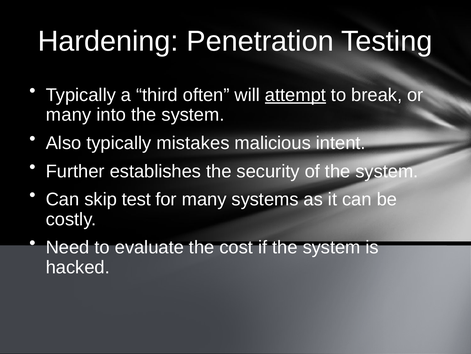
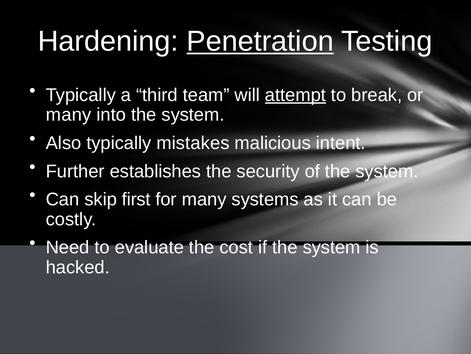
Penetration underline: none -> present
often: often -> team
test: test -> first
